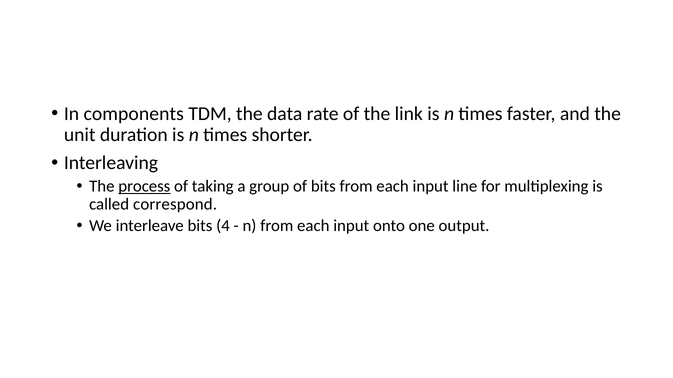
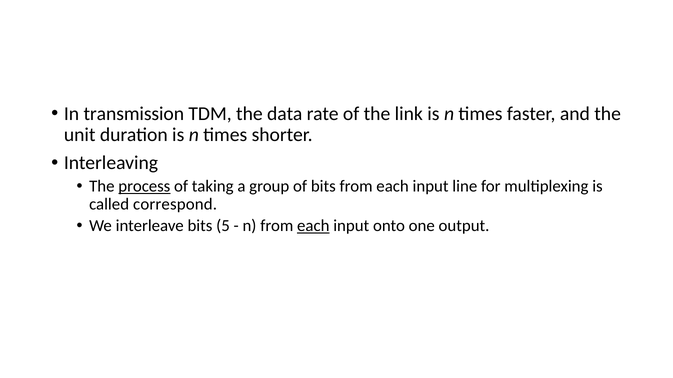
components: components -> transmission
4: 4 -> 5
each at (313, 226) underline: none -> present
